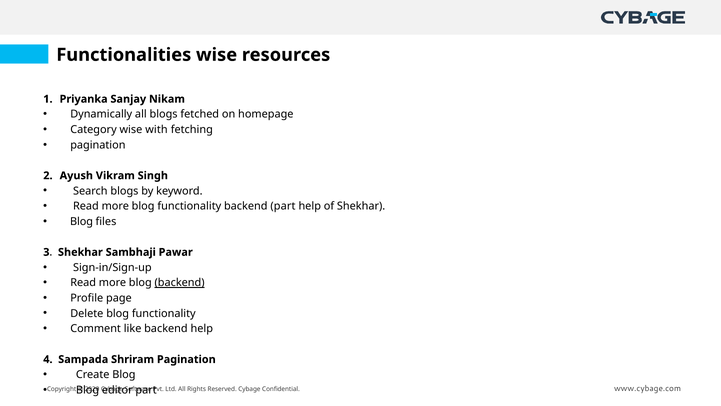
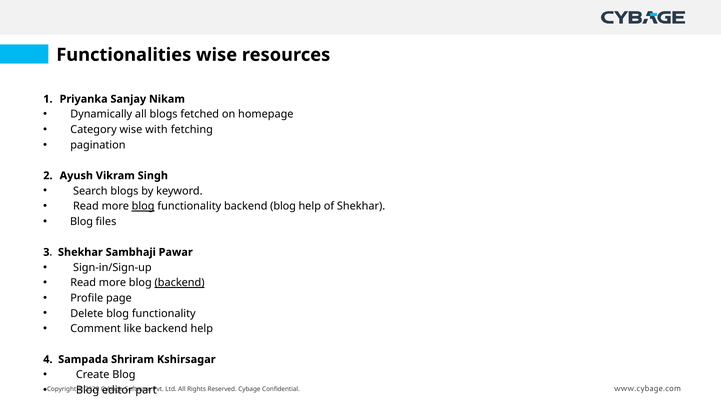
blog at (143, 206) underline: none -> present
backend part: part -> blog
Shriram Pagination: Pagination -> Kshirsagar
